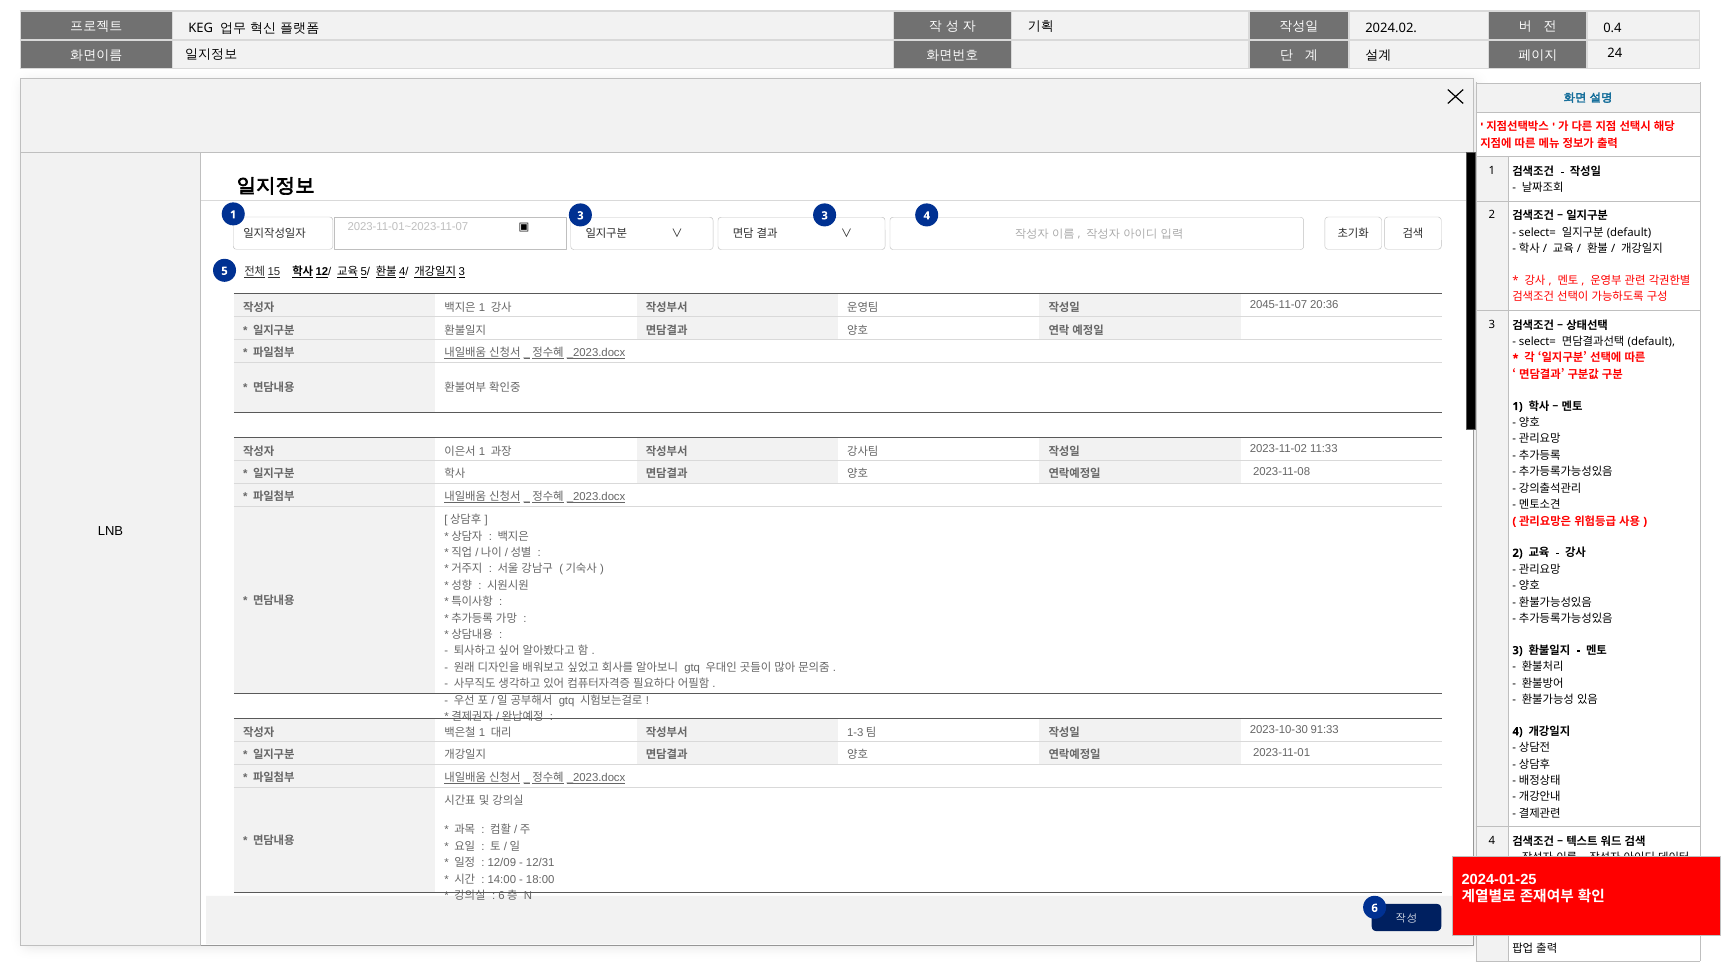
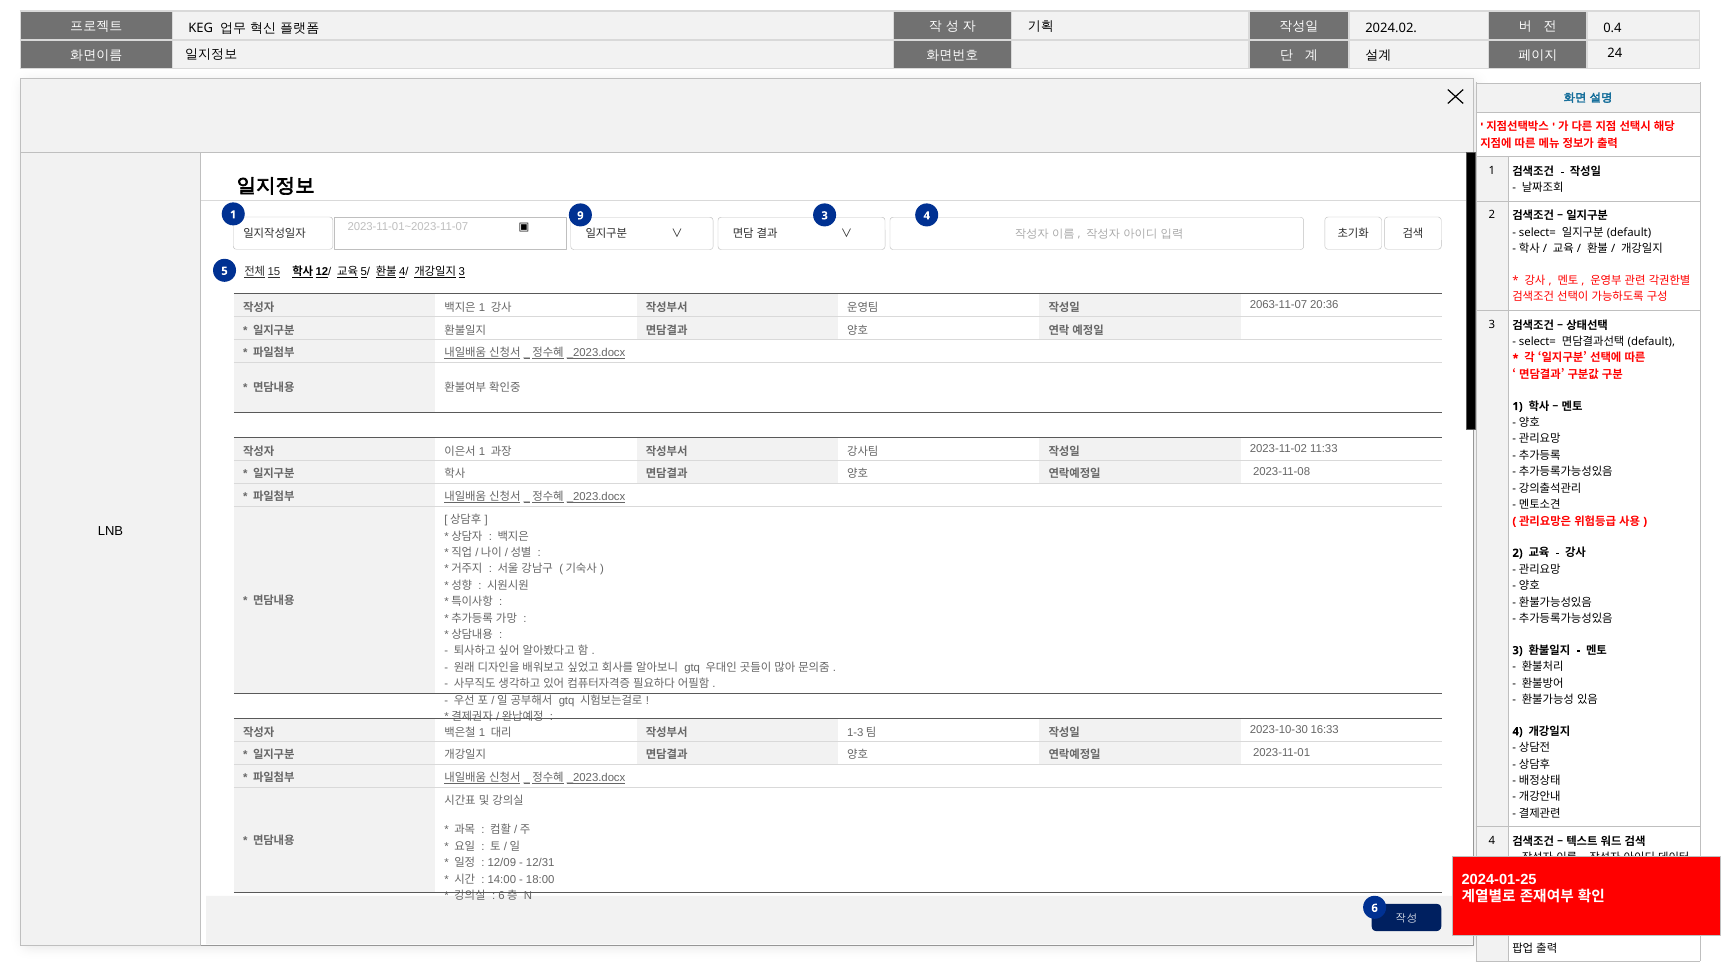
1 3: 3 -> 9
2045-11-07: 2045-11-07 -> 2063-11-07
91:33: 91:33 -> 16:33
